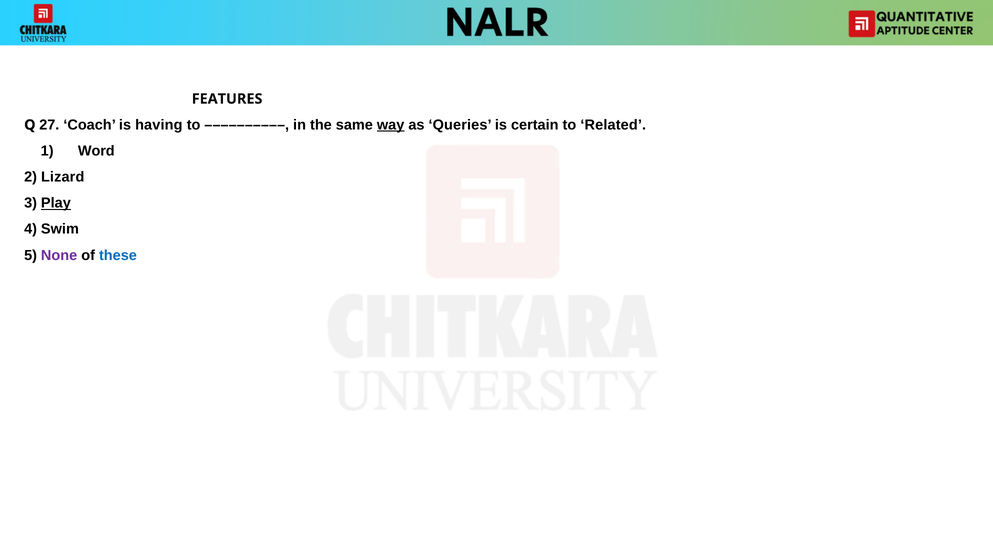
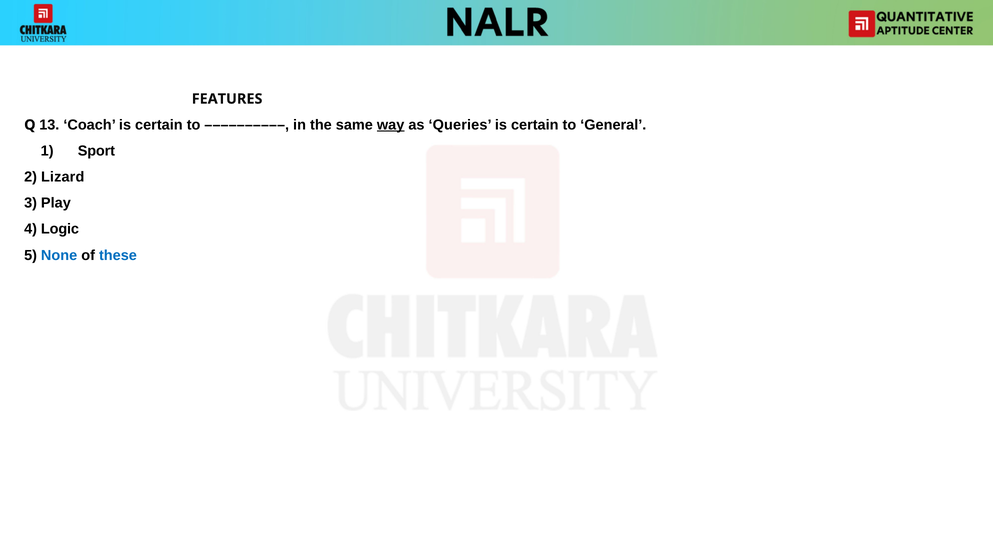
27: 27 -> 13
Coach is having: having -> certain
Related: Related -> General
Word: Word -> Sport
Play underline: present -> none
Swim: Swim -> Logic
None colour: purple -> blue
